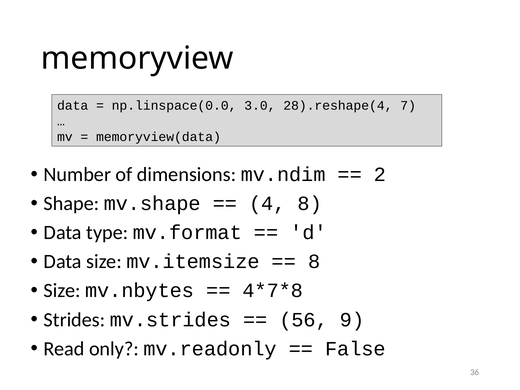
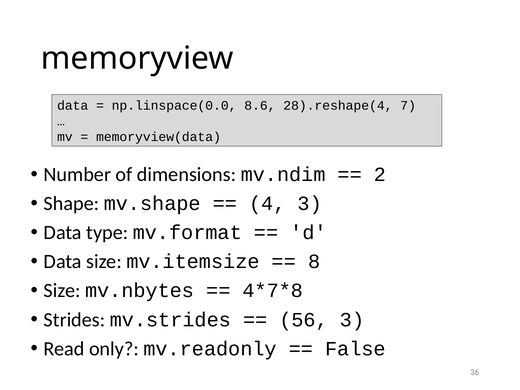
3.0: 3.0 -> 8.6
4 8: 8 -> 3
56 9: 9 -> 3
